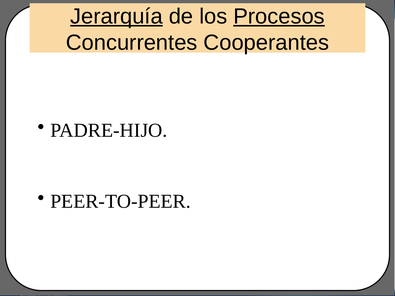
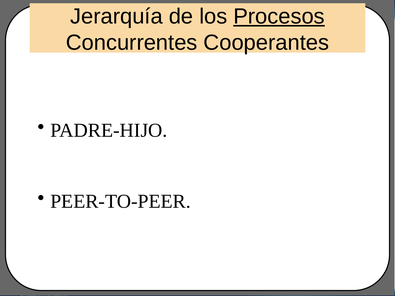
Jerarquía underline: present -> none
